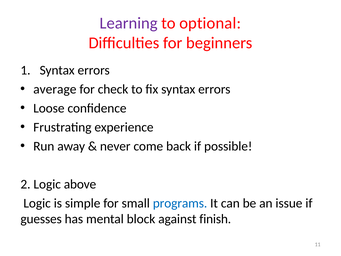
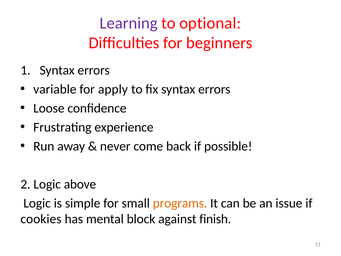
average: average -> variable
check: check -> apply
programs colour: blue -> orange
guesses: guesses -> cookies
